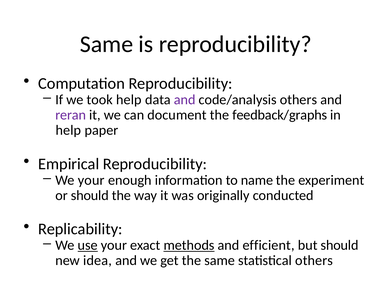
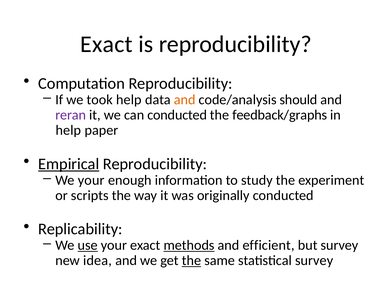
Same at (107, 44): Same -> Exact
and at (185, 100) colour: purple -> orange
code/analysis others: others -> should
can document: document -> conducted
Empirical underline: none -> present
name: name -> study
or should: should -> scripts
but should: should -> survey
the at (191, 261) underline: none -> present
statistical others: others -> survey
